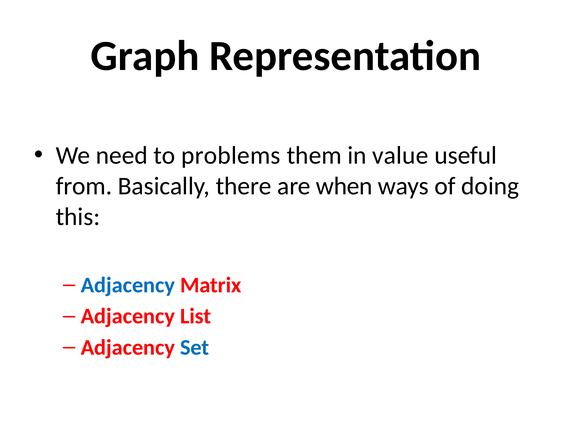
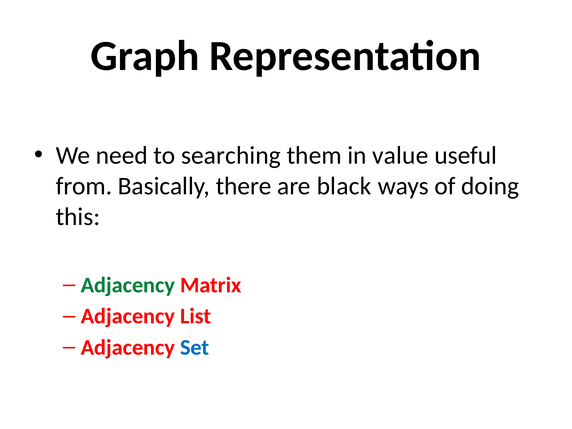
problems: problems -> searching
when: when -> black
Adjacency at (128, 285) colour: blue -> green
